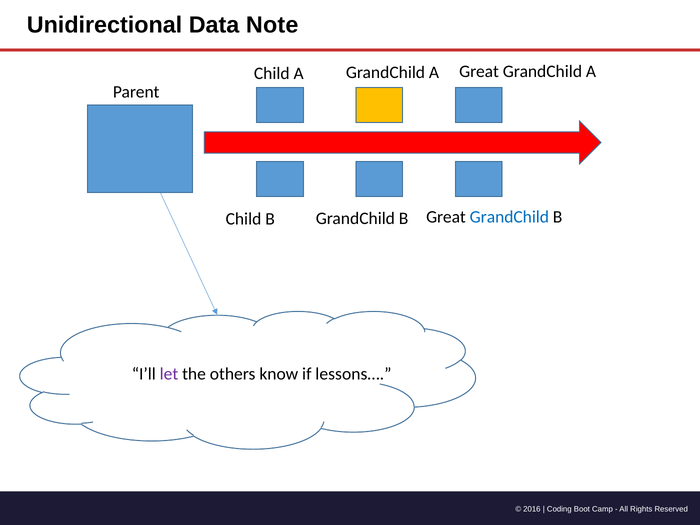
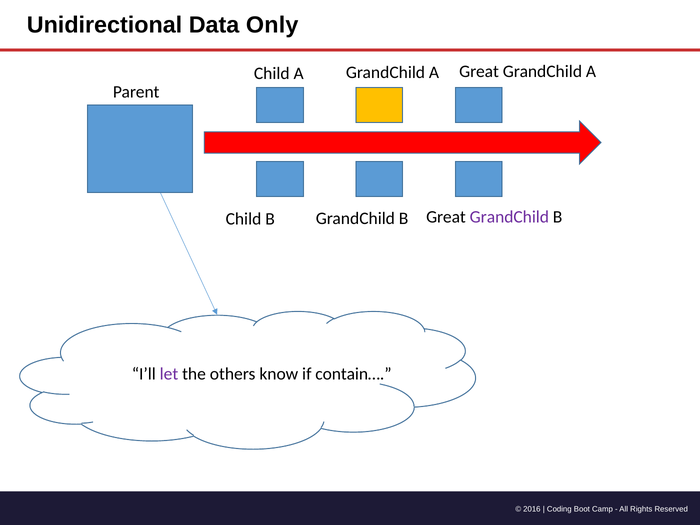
Note: Note -> Only
GrandChild at (509, 217) colour: blue -> purple
lessons…: lessons… -> contain…
